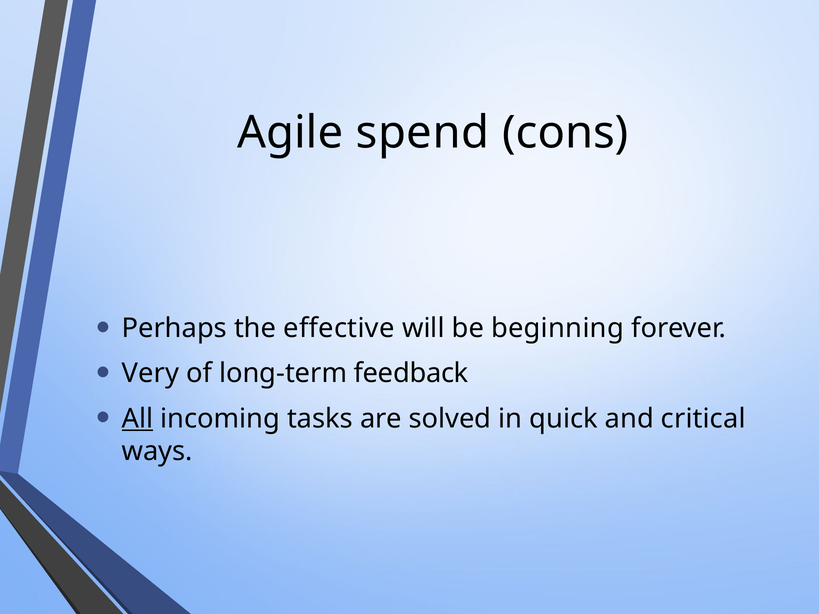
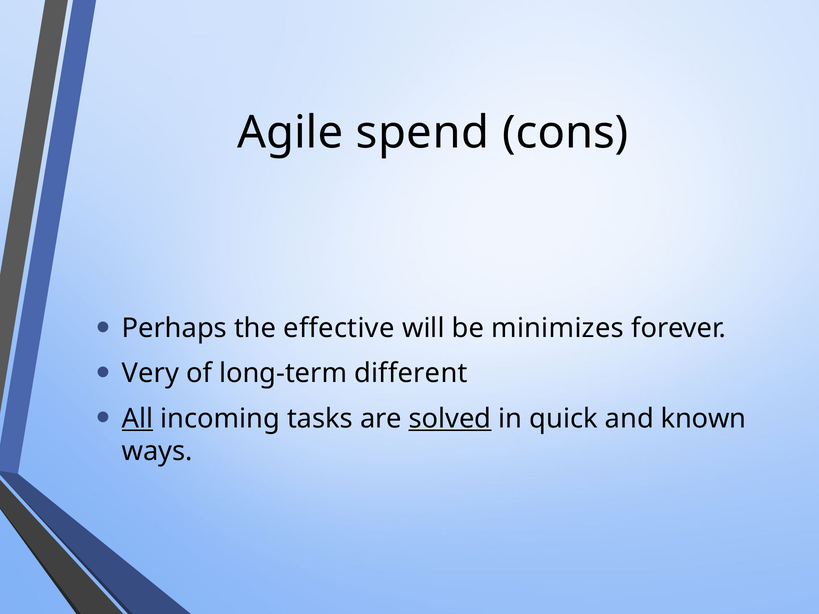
beginning: beginning -> minimizes
feedback: feedback -> different
solved underline: none -> present
critical: critical -> known
